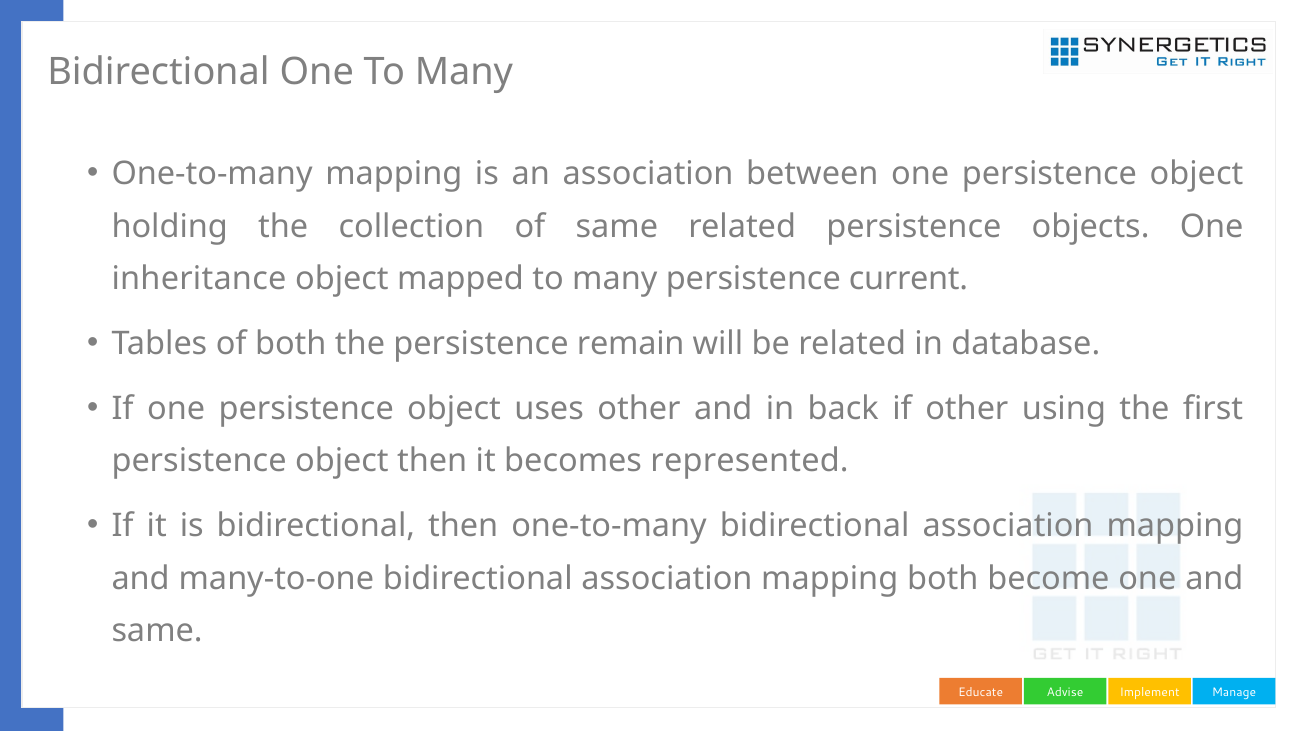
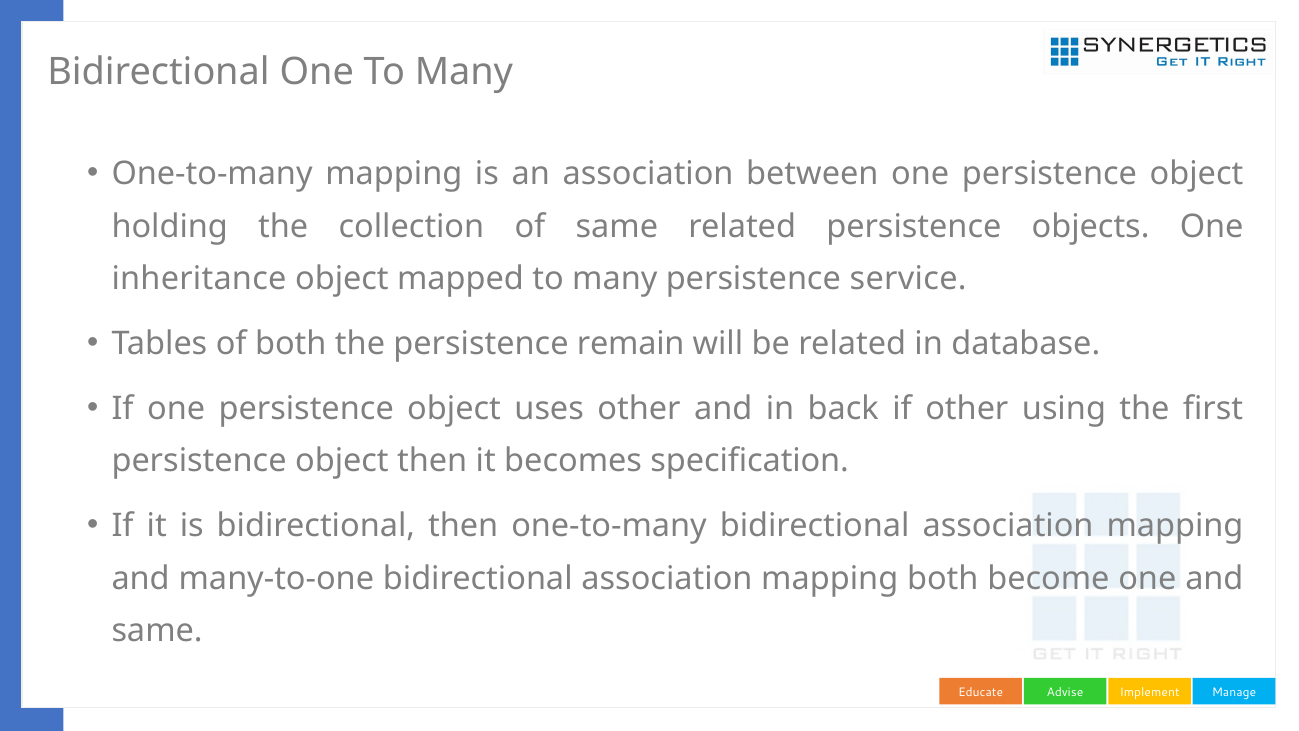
current: current -> service
represented: represented -> specification
